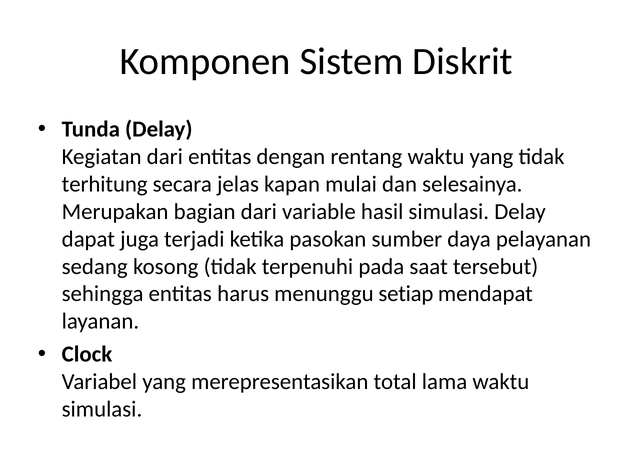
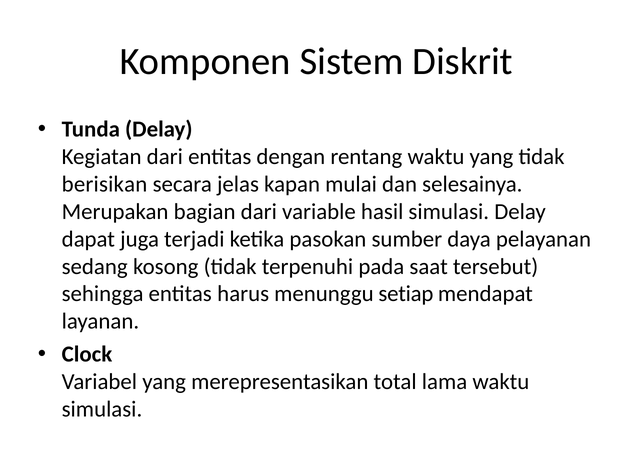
terhitung: terhitung -> berisikan
